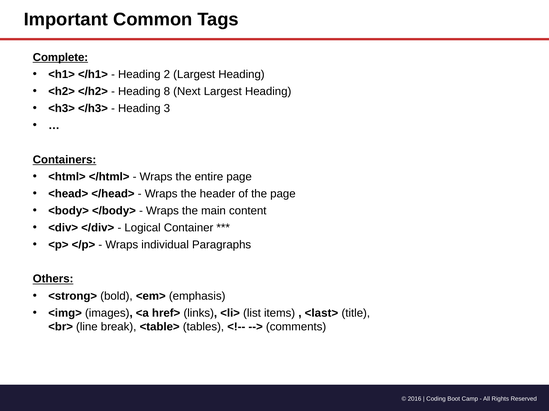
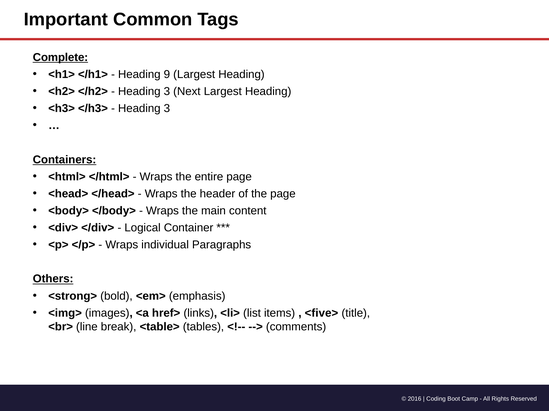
2: 2 -> 9
8 at (167, 92): 8 -> 3
<last>: <last> -> <five>
